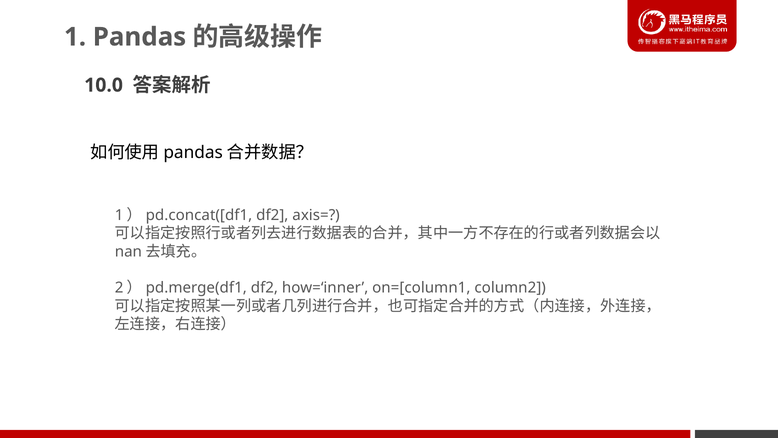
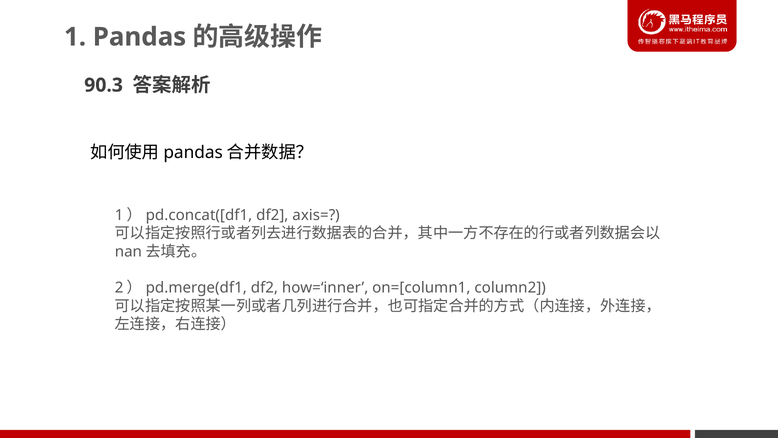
10.0: 10.0 -> 90.3
